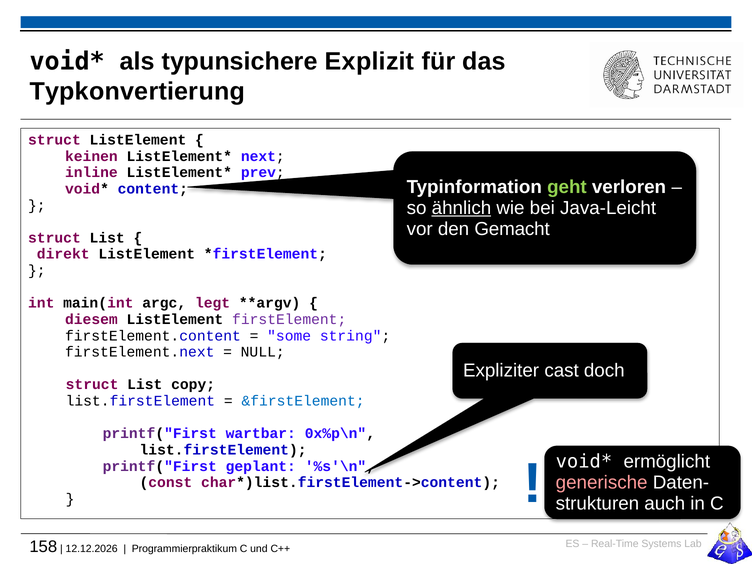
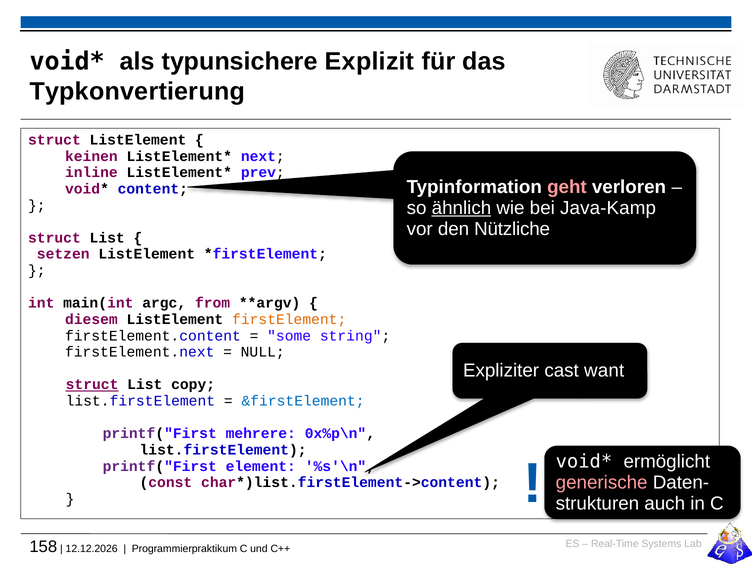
geht colour: light green -> pink
Java-Leicht: Java-Leicht -> Java-Kamp
Gemacht: Gemacht -> Nützliche
direkt: direkt -> setzen
legt: legt -> from
firstElement colour: purple -> orange
doch: doch -> want
struct at (92, 385) underline: none -> present
wartbar: wartbar -> mehrere
geplant: geplant -> element
